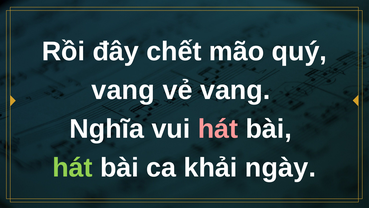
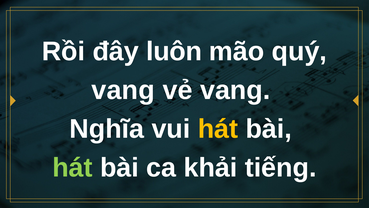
chết: chết -> luôn
hát at (218, 129) colour: pink -> yellow
ngày: ngày -> tiếng
